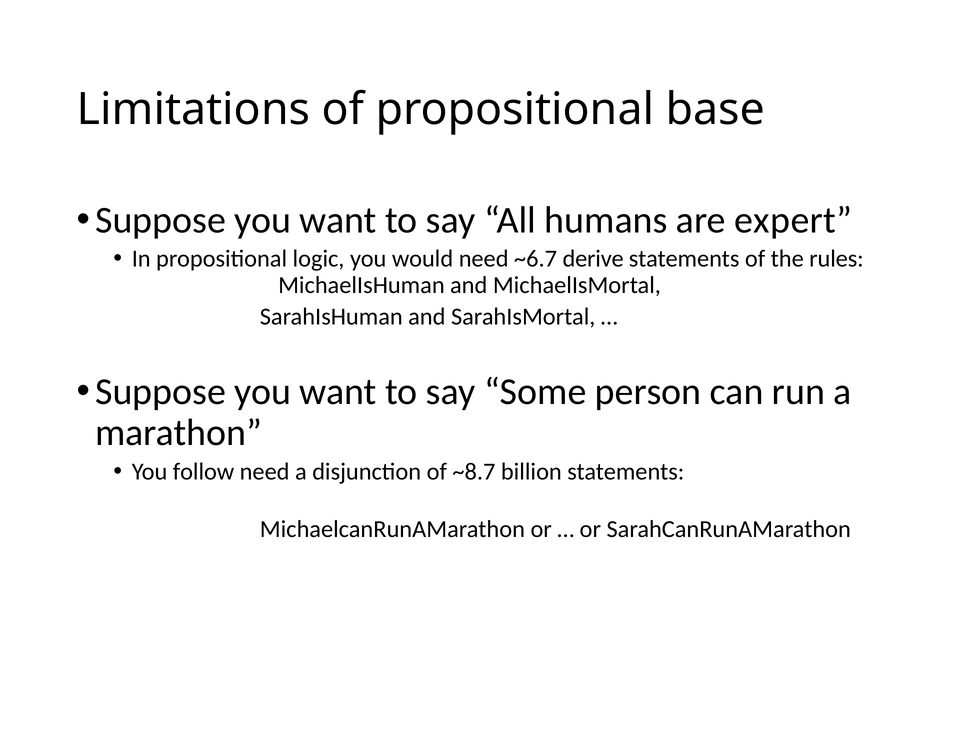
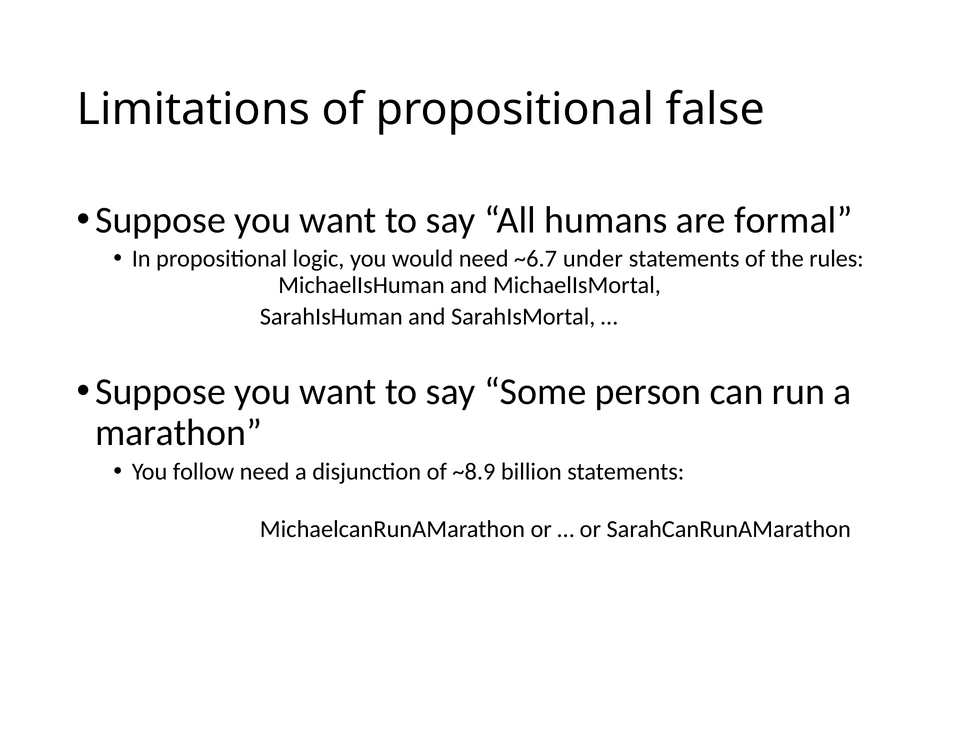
base: base -> false
expert: expert -> formal
derive: derive -> under
~8.7: ~8.7 -> ~8.9
